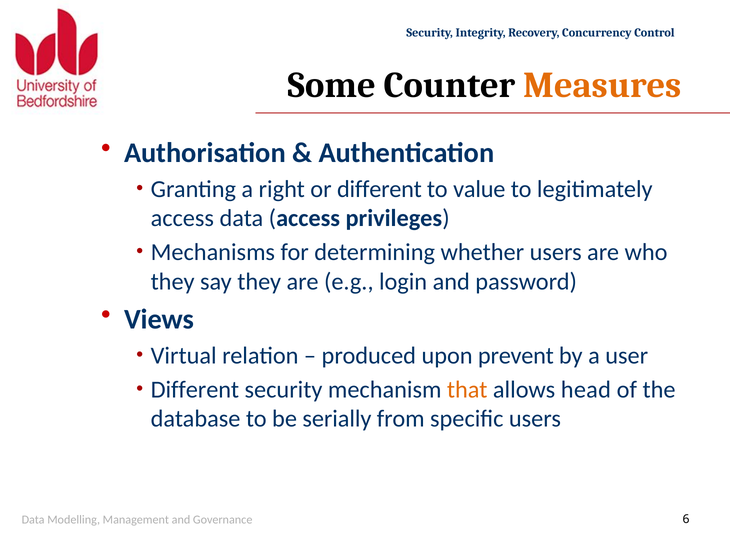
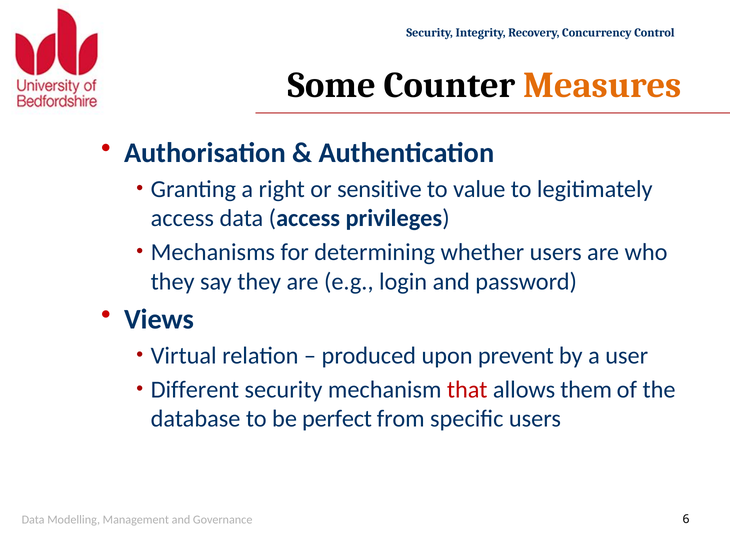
or different: different -> sensitive
that colour: orange -> red
head: head -> them
serially: serially -> perfect
